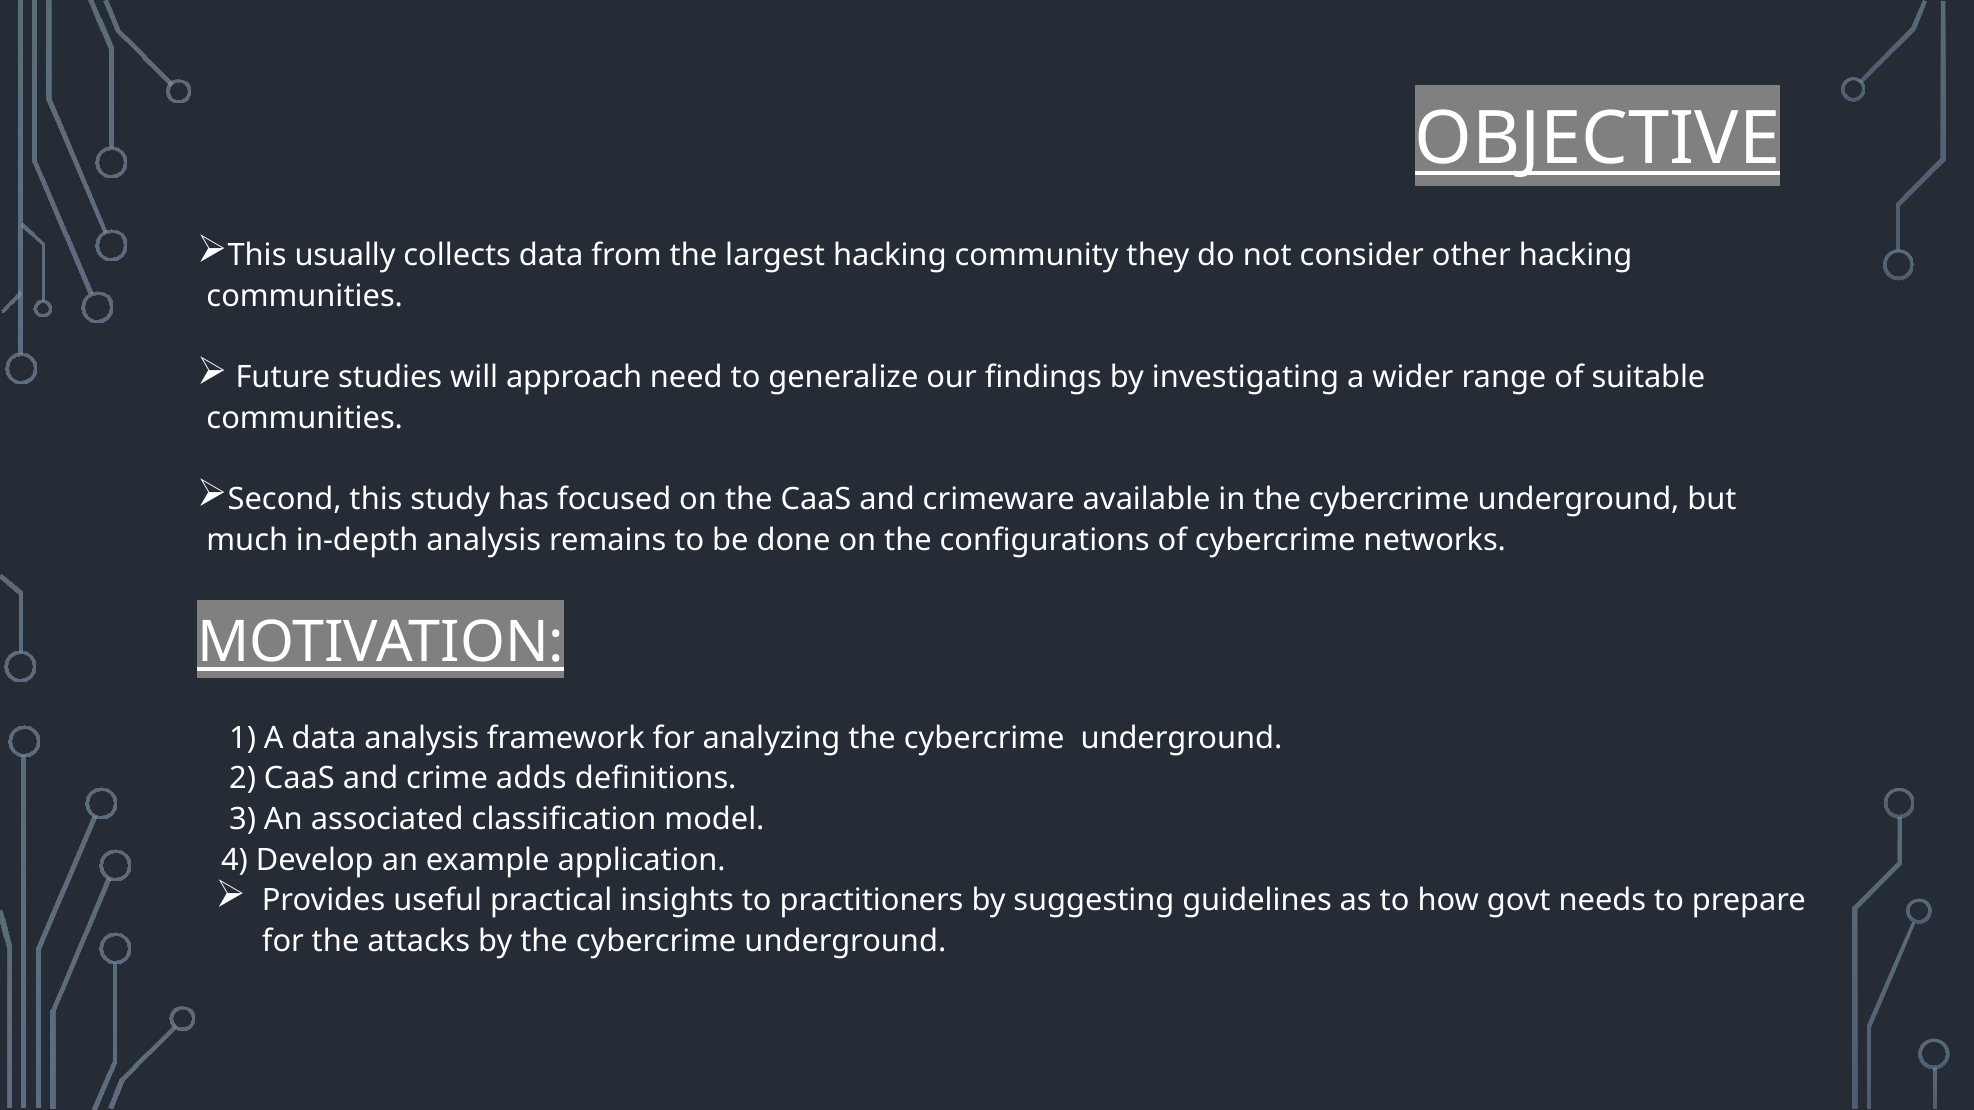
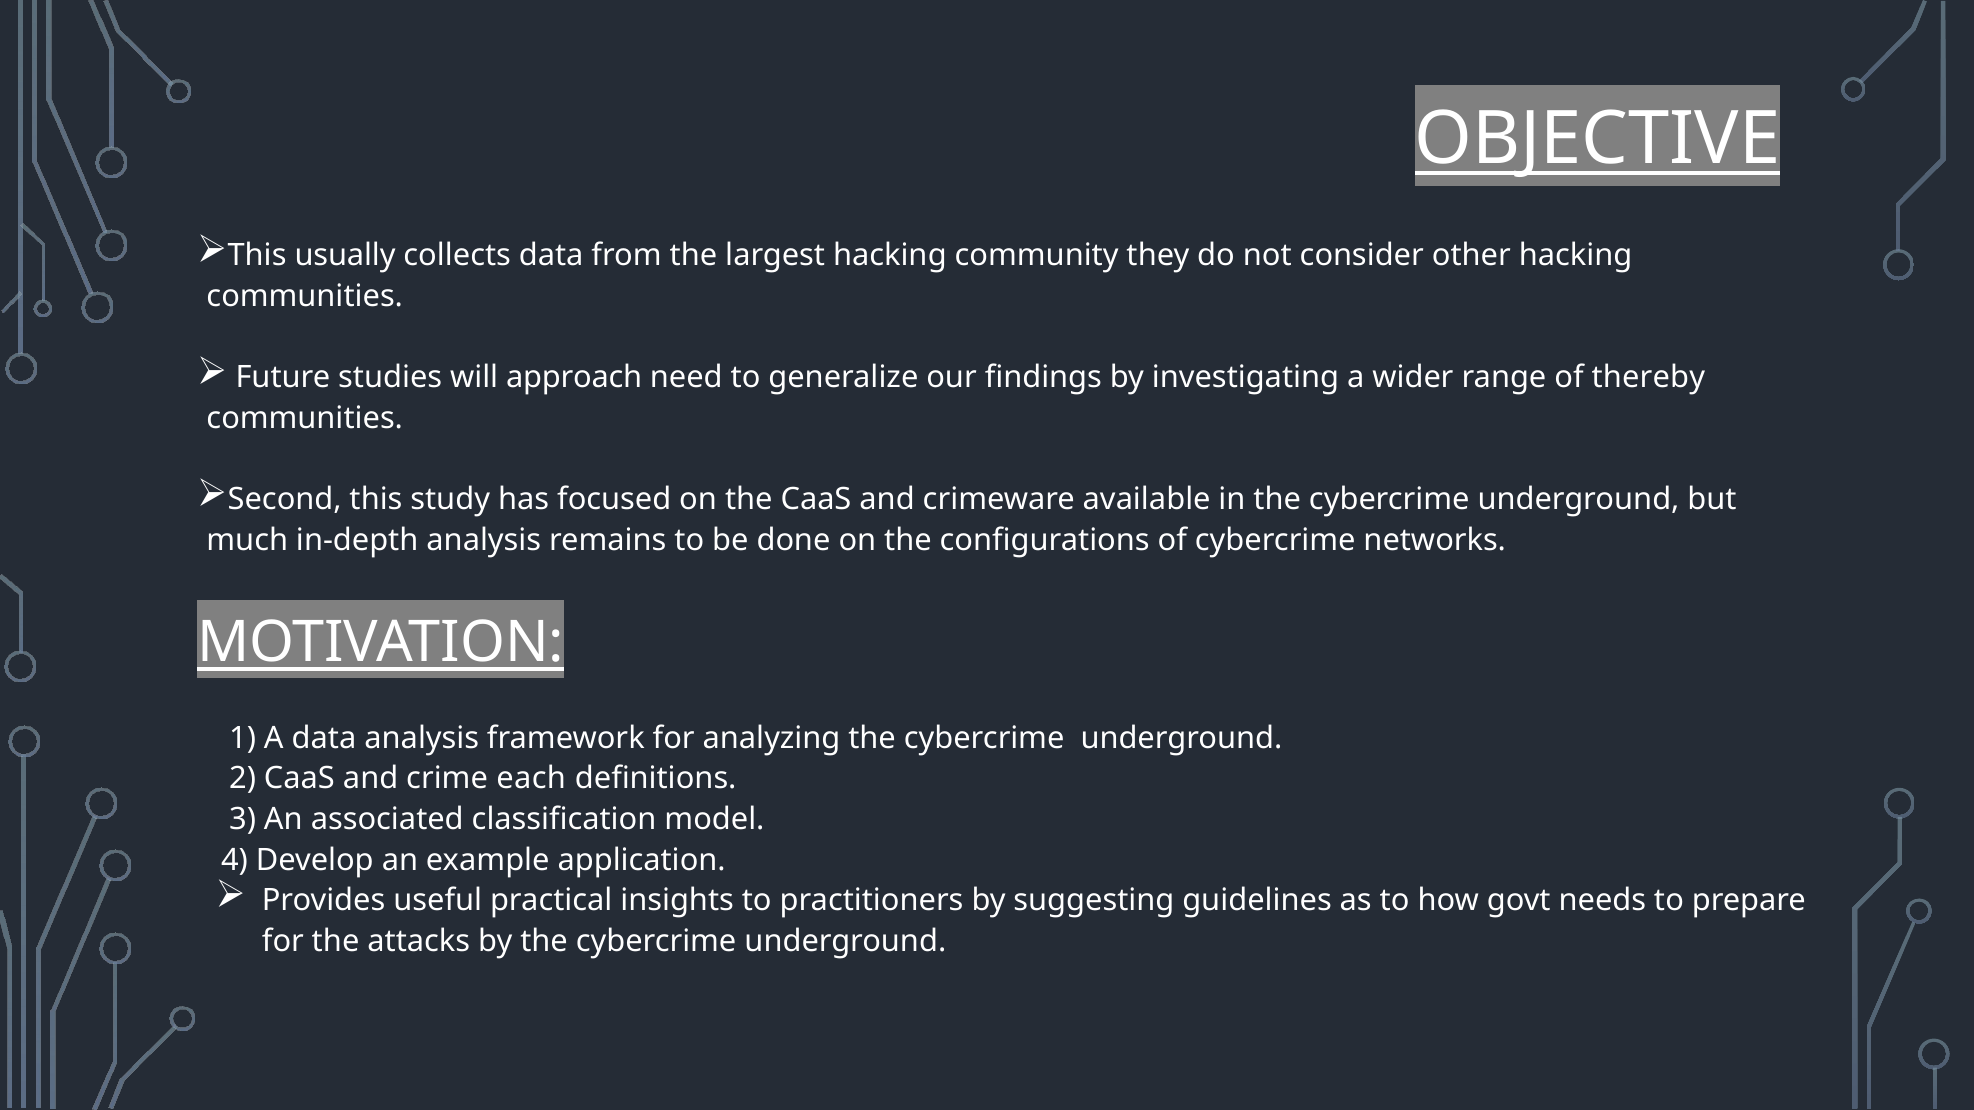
suitable: suitable -> thereby
adds: adds -> each
